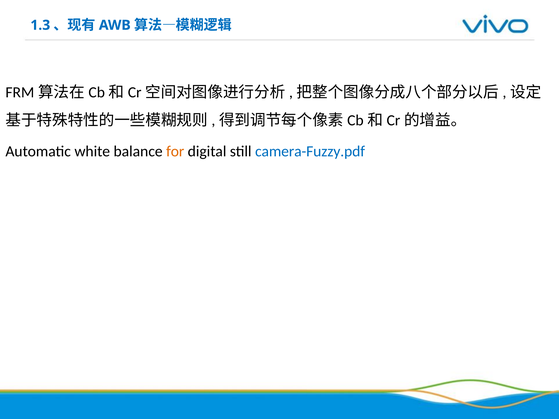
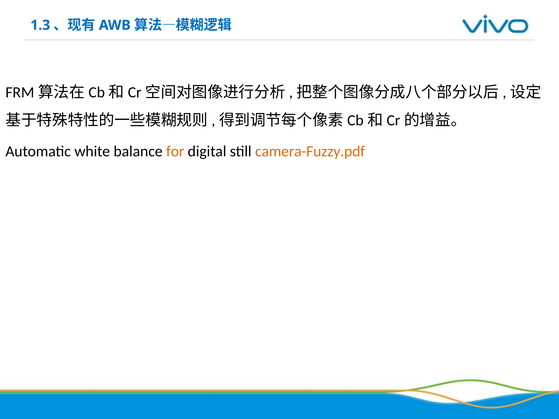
camera-Fuzzy.pdf colour: blue -> orange
